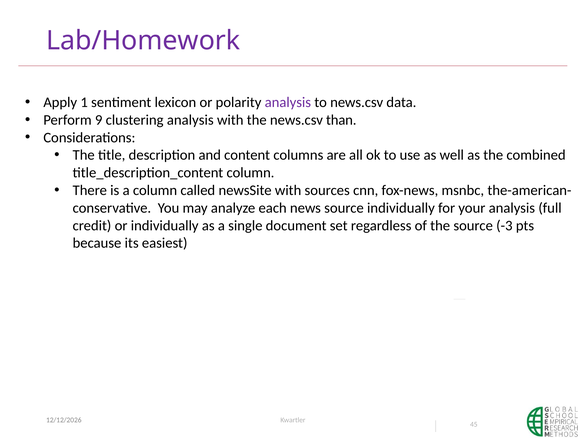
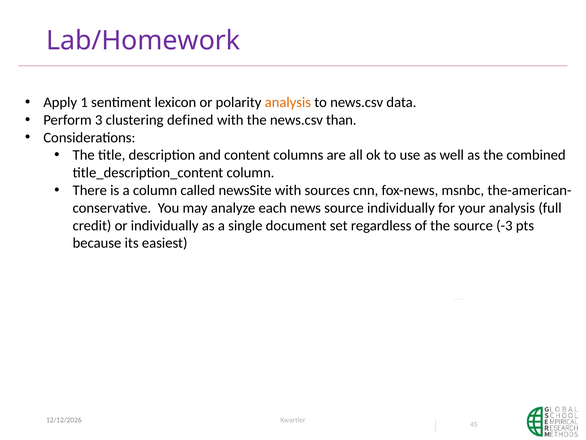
analysis at (288, 102) colour: purple -> orange
9: 9 -> 3
clustering analysis: analysis -> defined
